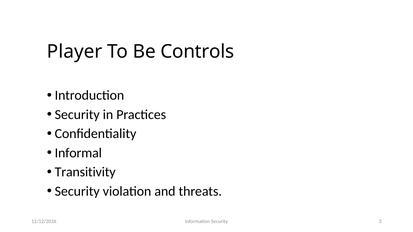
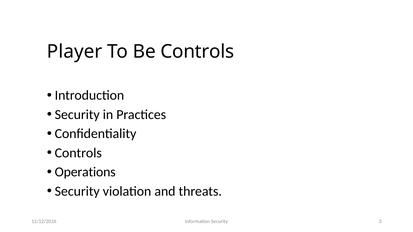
Informal at (78, 153): Informal -> Controls
Transitivity: Transitivity -> Operations
